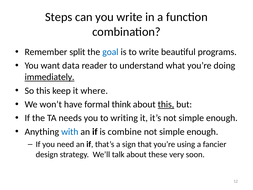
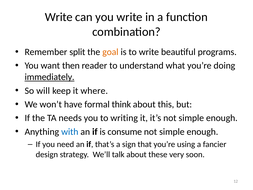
Steps at (59, 17): Steps -> Write
goal colour: blue -> orange
data: data -> then
So this: this -> will
this at (166, 104) underline: present -> none
combine: combine -> consume
